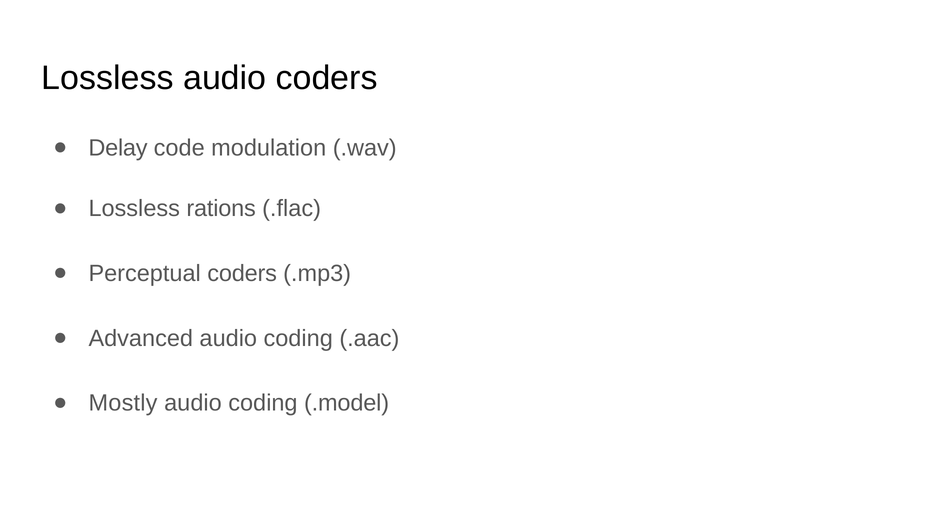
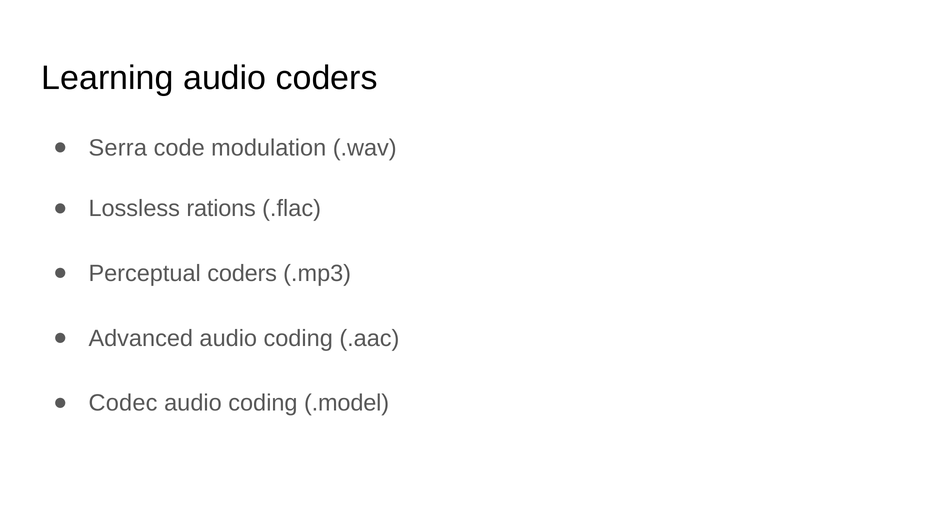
Lossless at (108, 78): Lossless -> Learning
Delay: Delay -> Serra
Mostly: Mostly -> Codec
